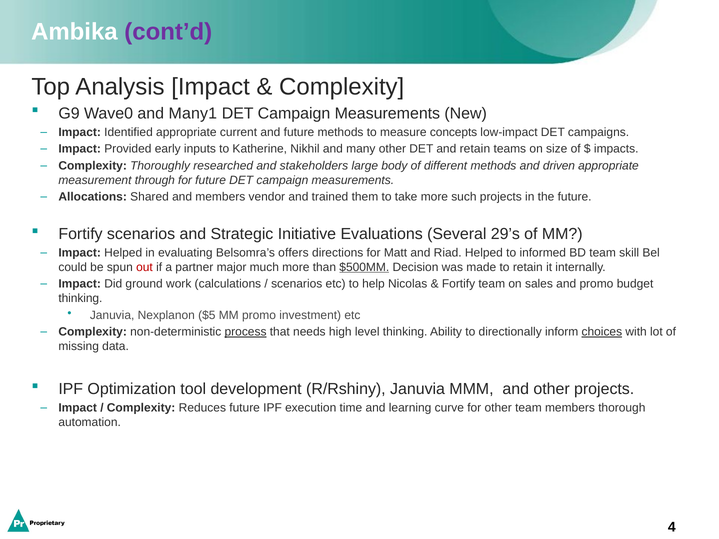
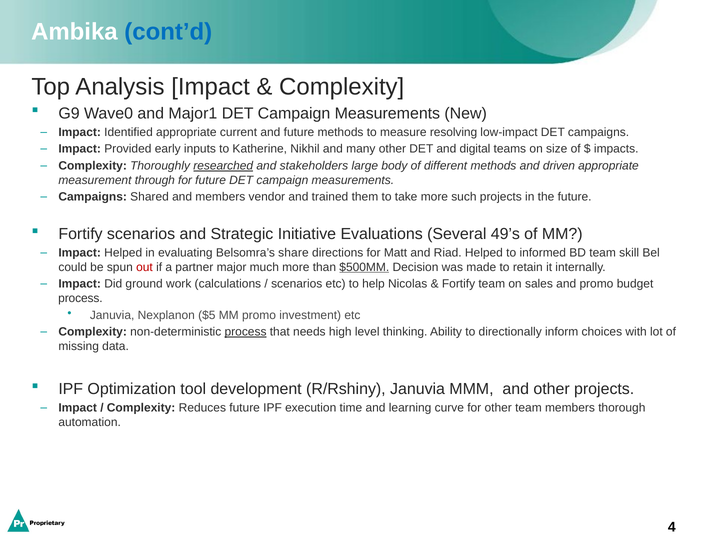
cont’d colour: purple -> blue
Many1: Many1 -> Major1
concepts: concepts -> resolving
and retain: retain -> digital
researched underline: none -> present
Allocations at (93, 197): Allocations -> Campaigns
29’s: 29’s -> 49’s
offers: offers -> share
thinking at (80, 299): thinking -> process
choices underline: present -> none
